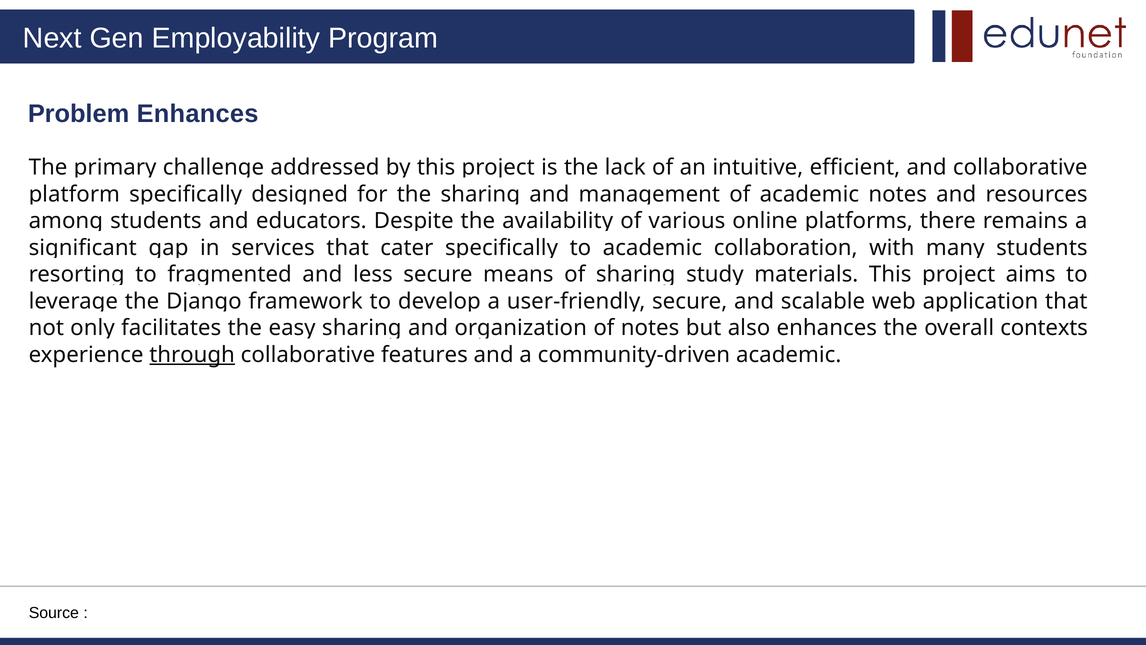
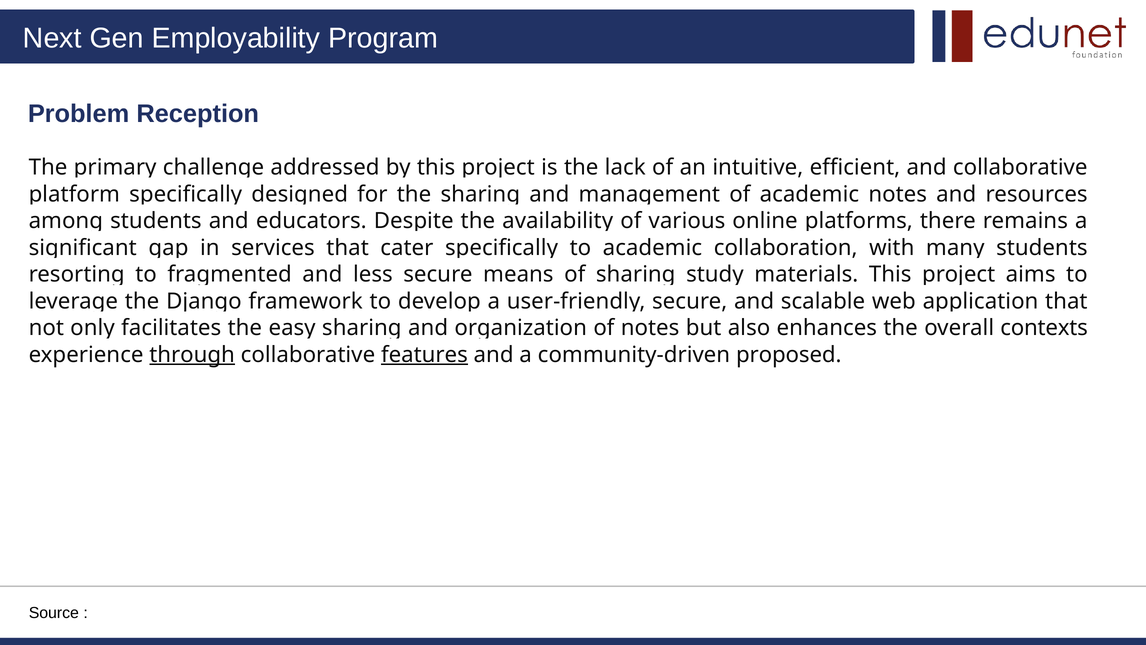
Problem Enhances: Enhances -> Reception
features underline: none -> present
community-driven academic: academic -> proposed
